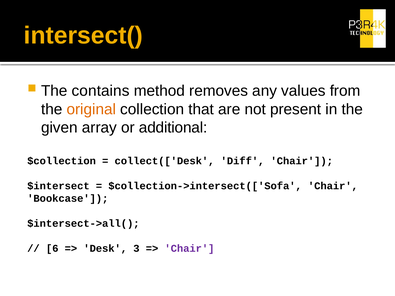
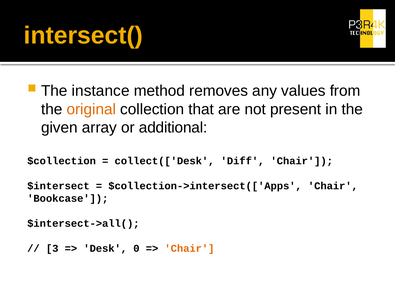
contains: contains -> instance
$collection->intersect(['Sofa: $collection->intersect(['Sofa -> $collection->intersect(['Apps
6: 6 -> 3
3: 3 -> 0
Chair at (189, 249) colour: purple -> orange
